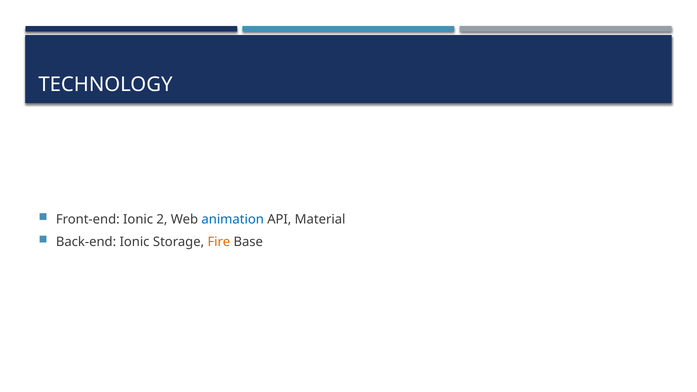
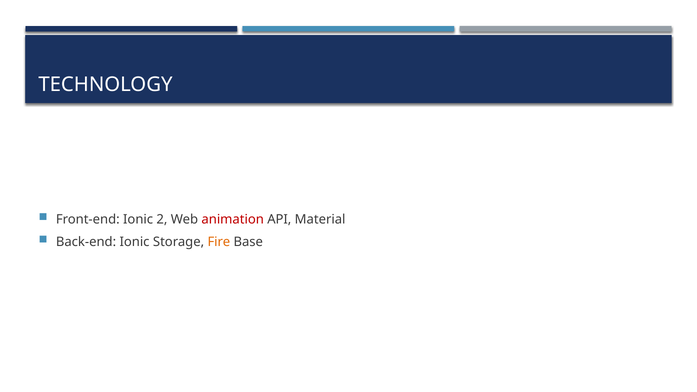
animation colour: blue -> red
